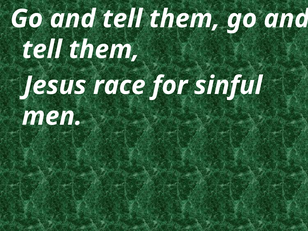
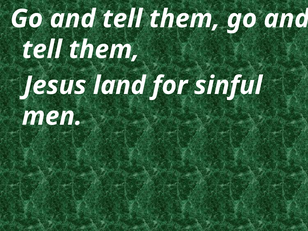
race: race -> land
